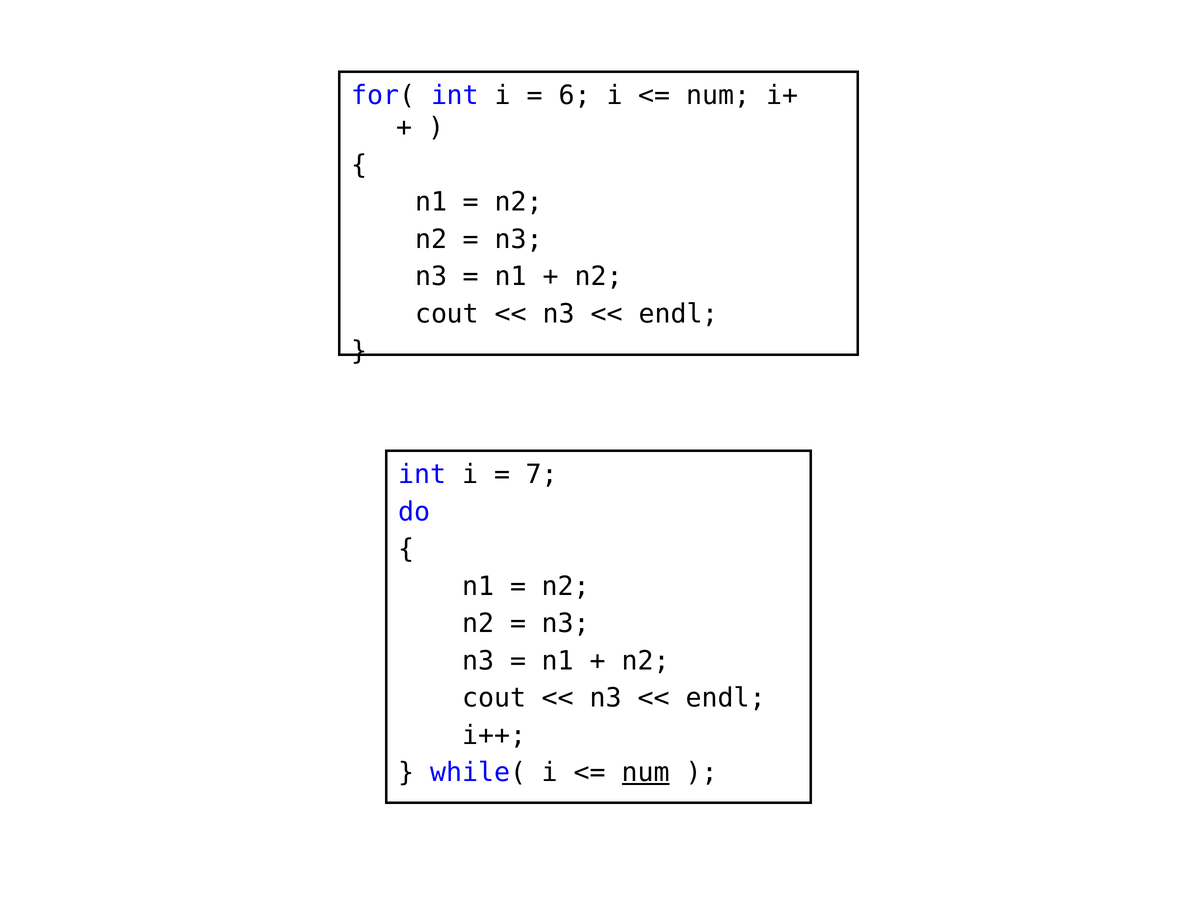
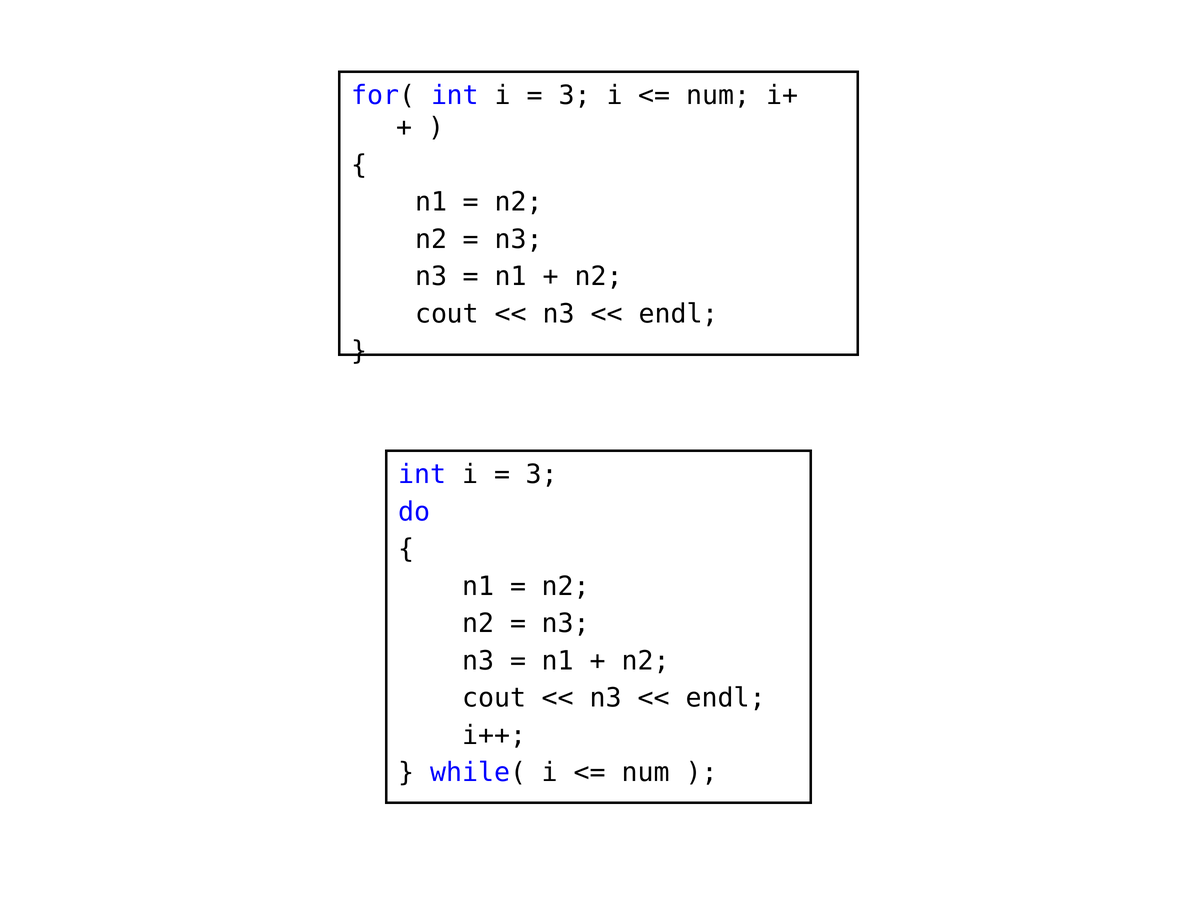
6 at (575, 96): 6 -> 3
7 at (542, 475): 7 -> 3
num at (646, 772) underline: present -> none
